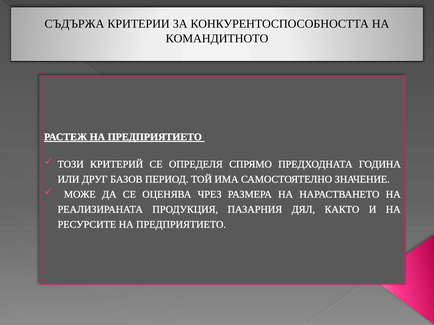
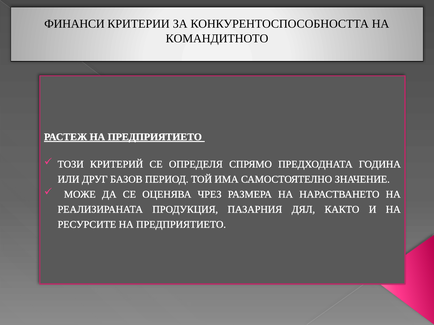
СЪДЪРЖА: СЪДЪРЖА -> ФИНАНСИ
